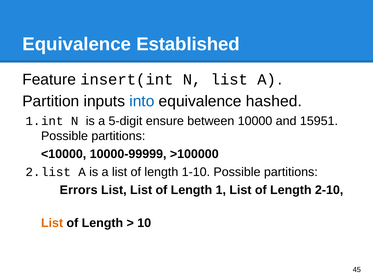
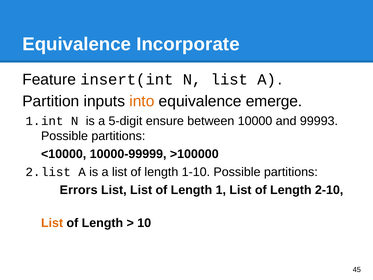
Established: Established -> Incorporate
into colour: blue -> orange
hashed: hashed -> emerge
15951: 15951 -> 99993
